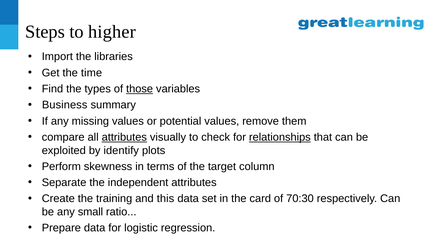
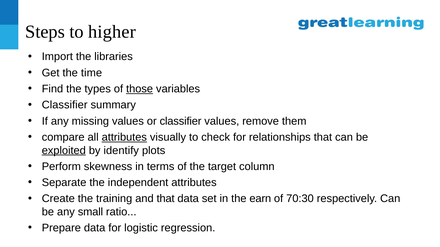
Business at (65, 105): Business -> Classifier
or potential: potential -> classifier
relationships underline: present -> none
exploited underline: none -> present
and this: this -> that
card: card -> earn
